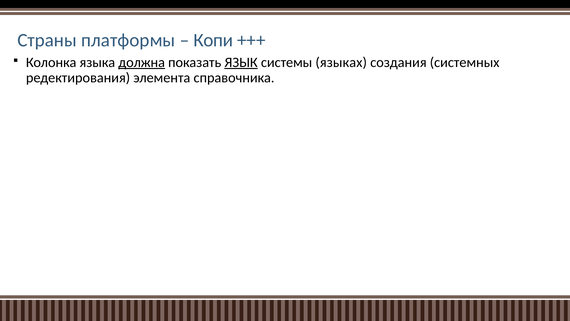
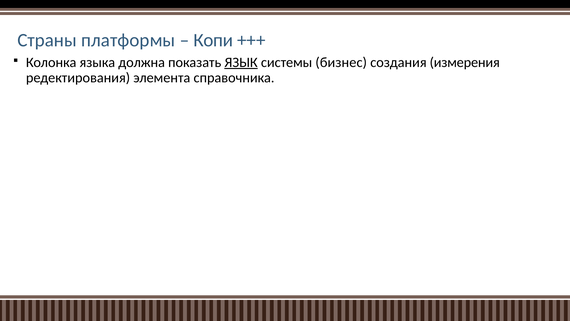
должна underline: present -> none
языках: языках -> бизнес
системных: системных -> измерения
